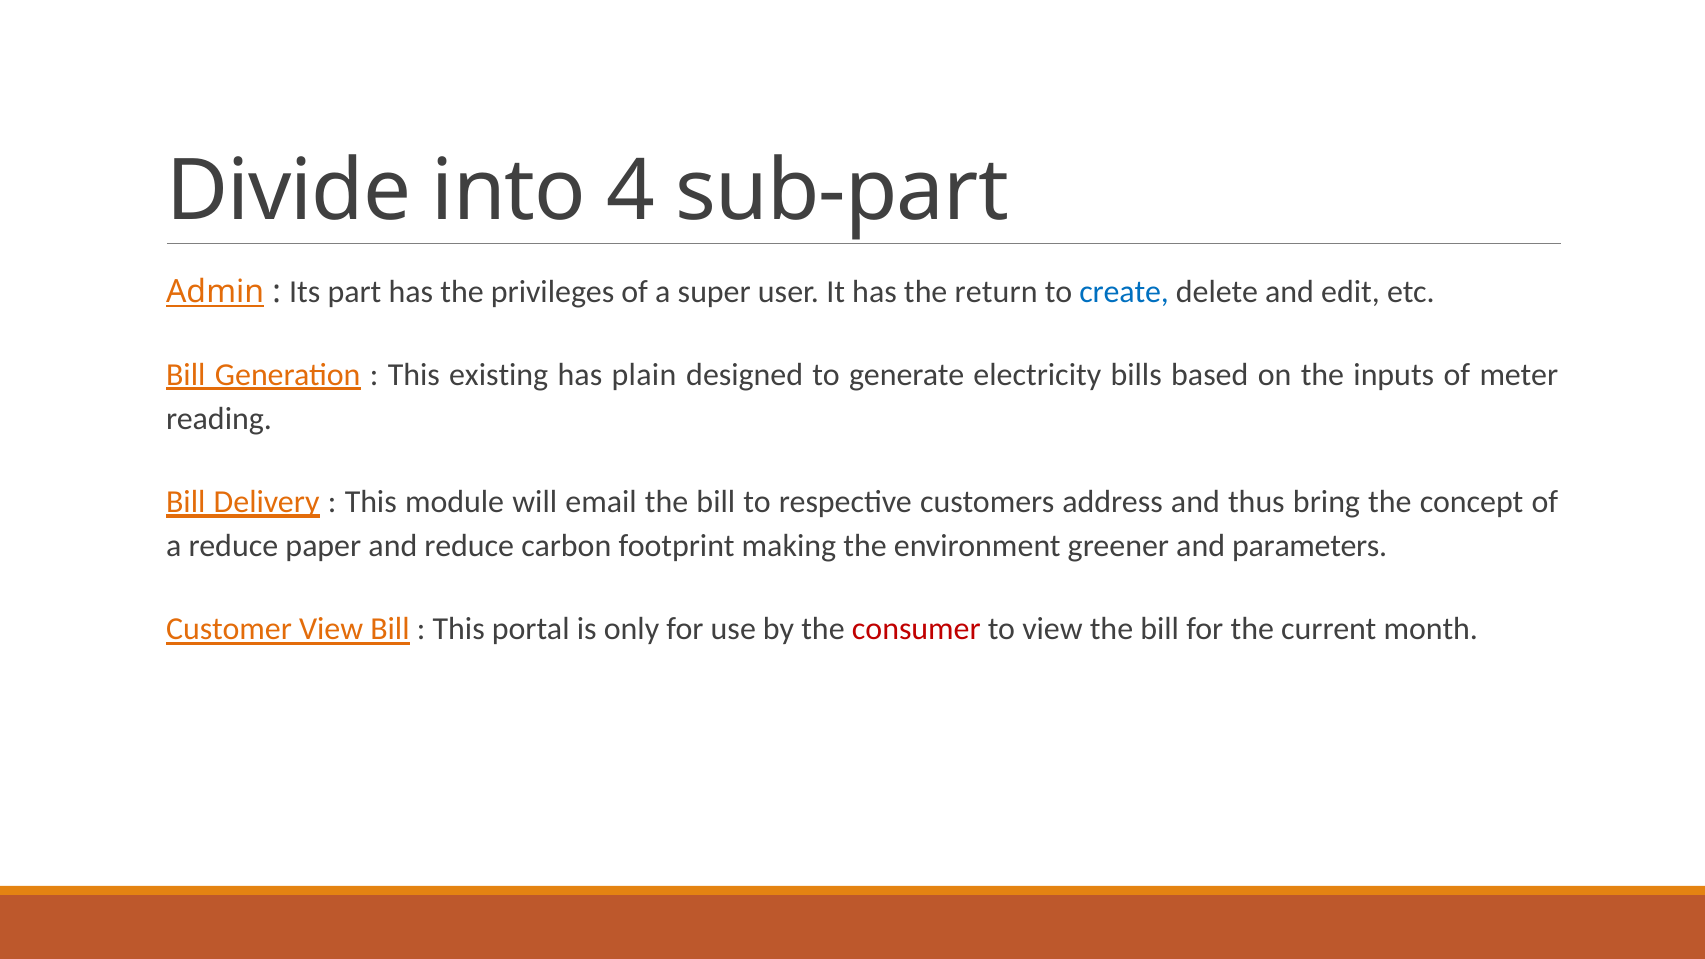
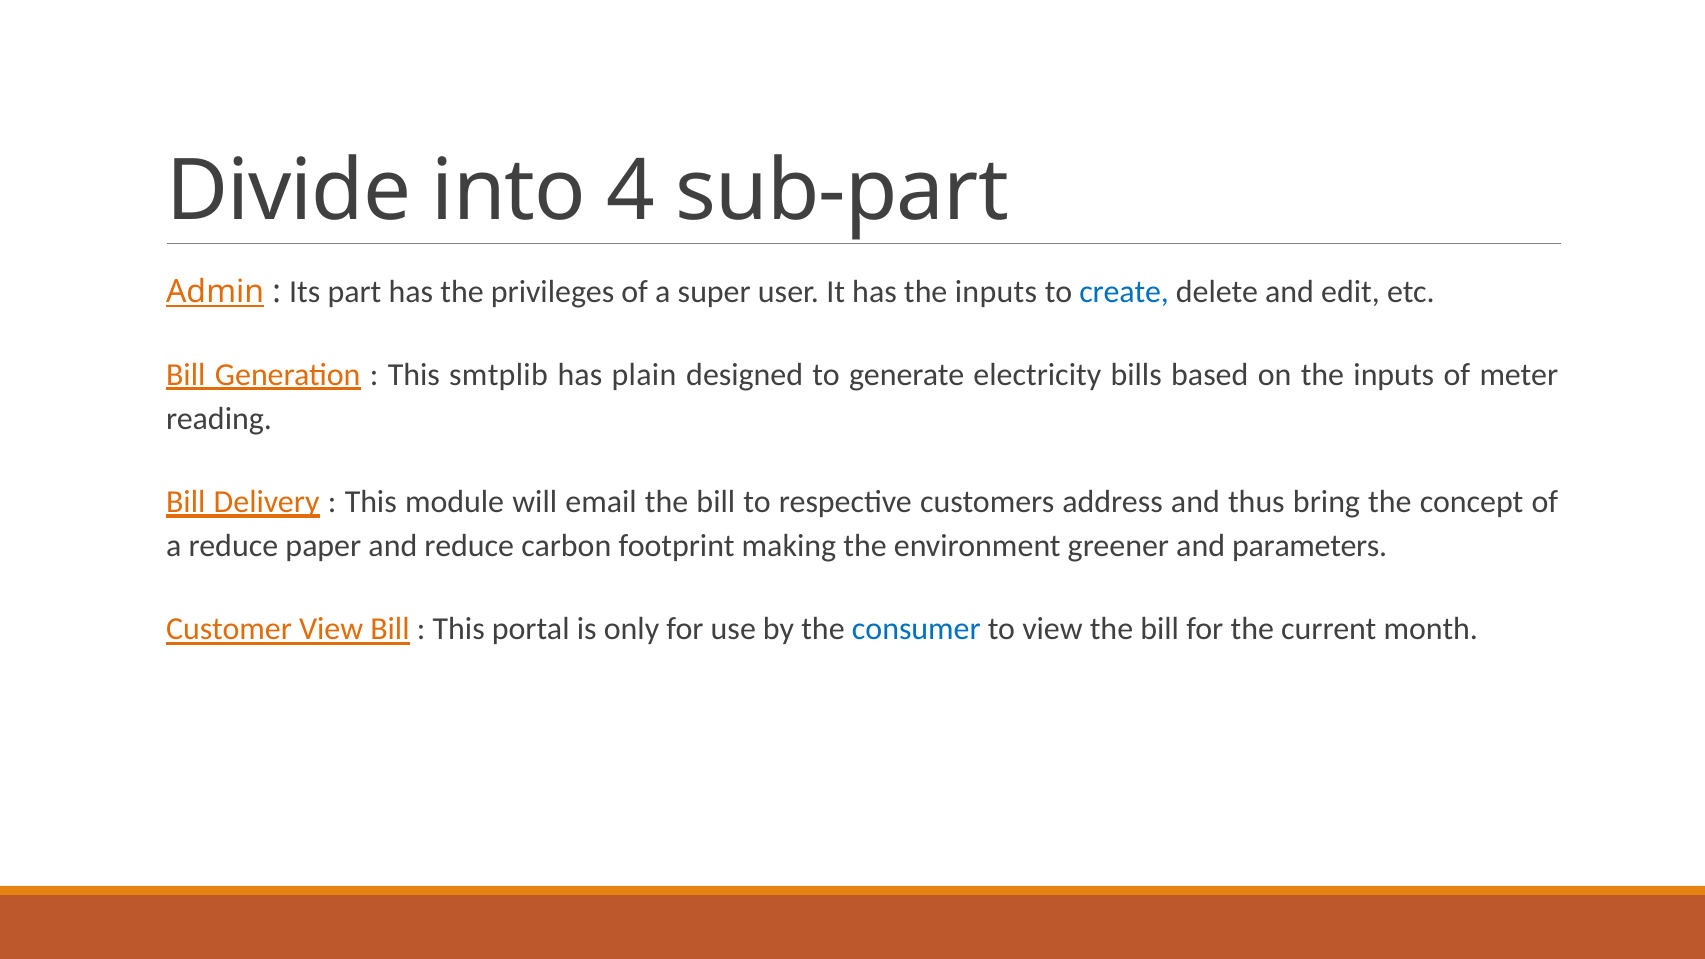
has the return: return -> inputs
existing: existing -> smtplib
consumer colour: red -> blue
